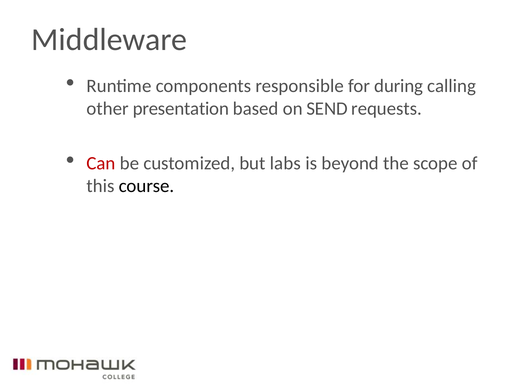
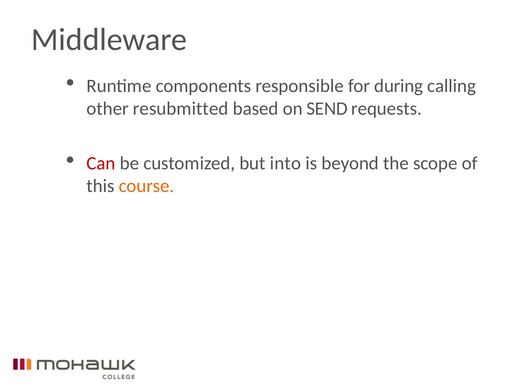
presentation: presentation -> resubmitted
labs: labs -> into
course colour: black -> orange
